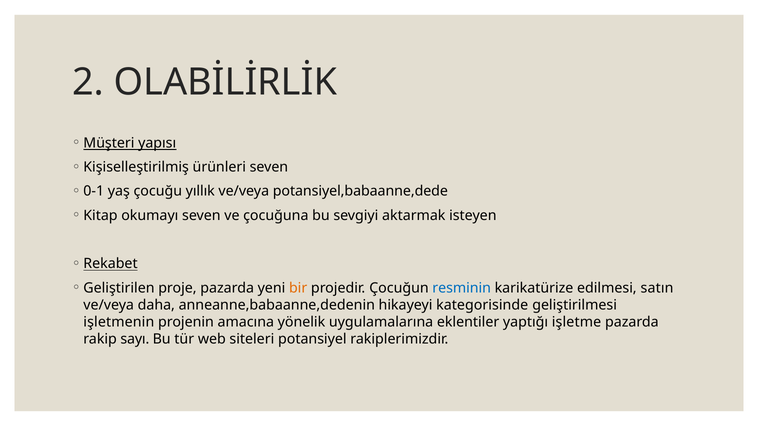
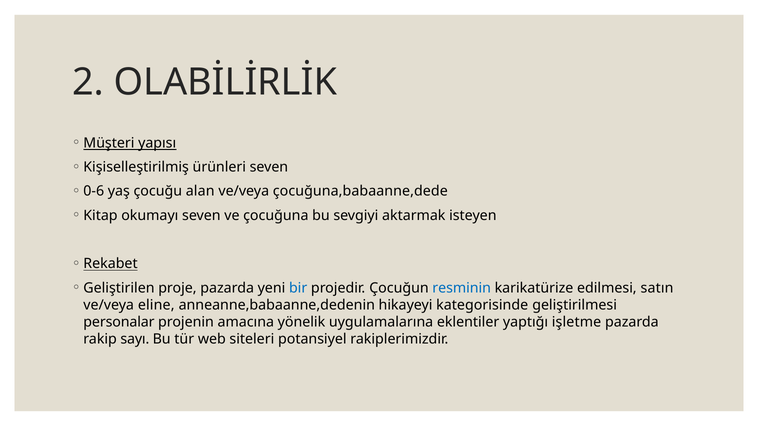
0-1: 0-1 -> 0-6
yıllık: yıllık -> alan
potansiyel,babaanne,dede: potansiyel,babaanne,dede -> çocuğuna,babaanne,dede
bir colour: orange -> blue
daha: daha -> eline
işletmenin: işletmenin -> personalar
